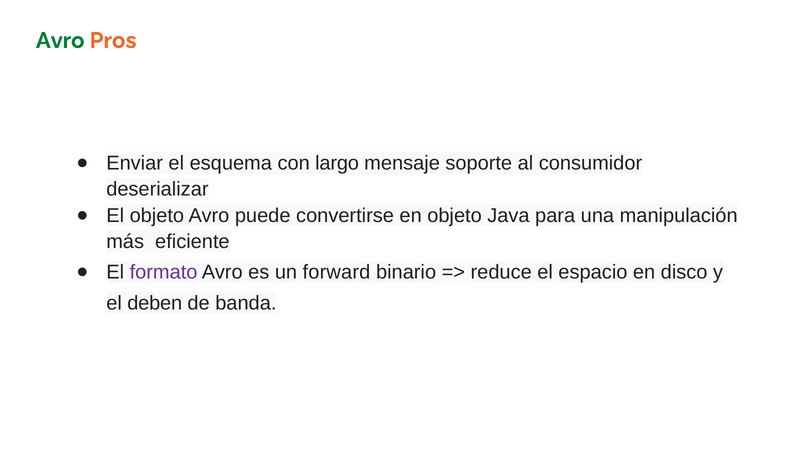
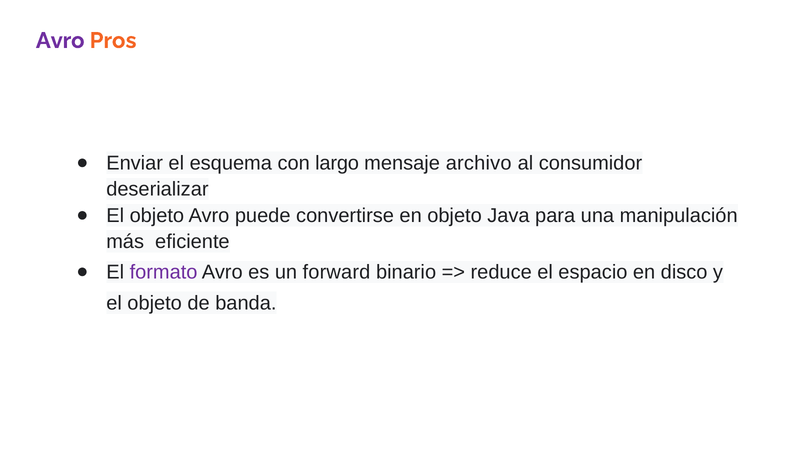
Avro at (60, 41) colour: green -> purple
soporte: soporte -> archivo
deben at (155, 303): deben -> objeto
